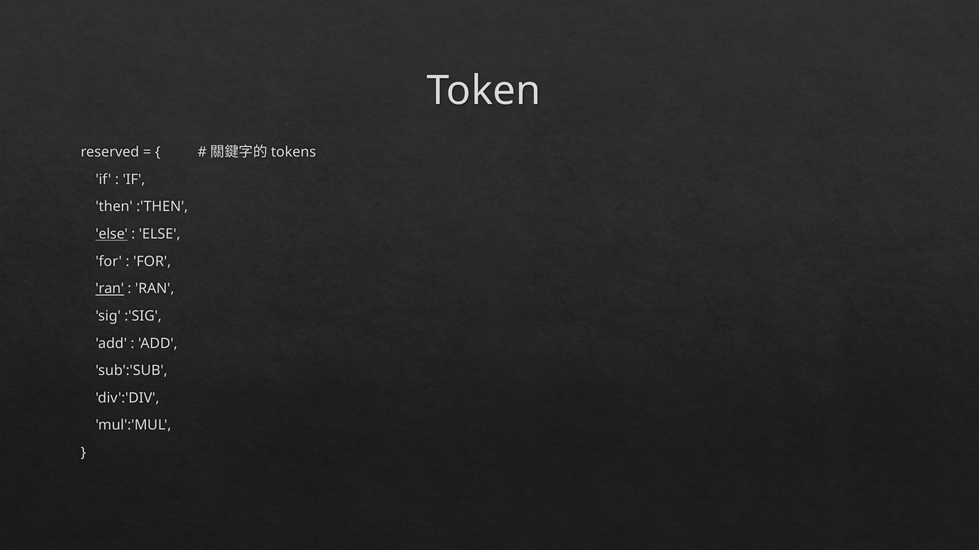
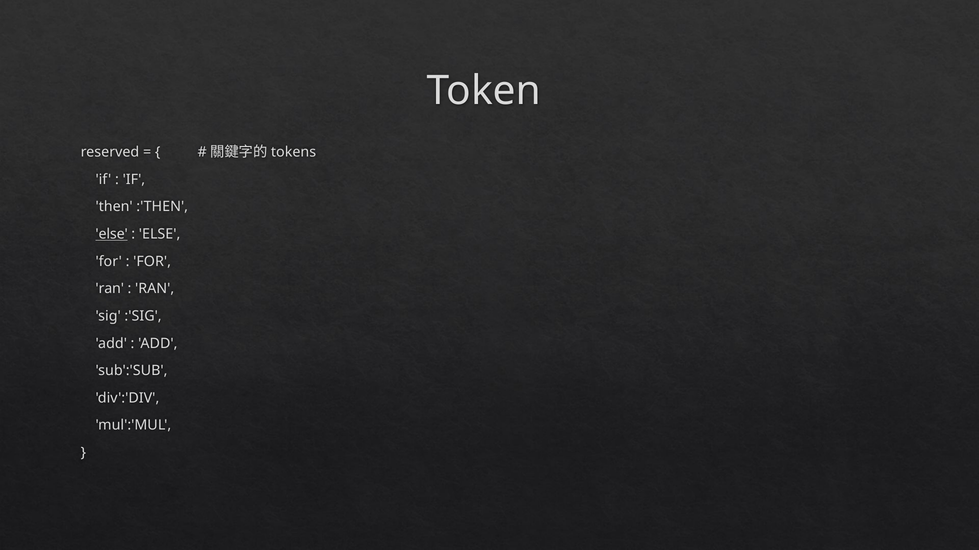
ran at (110, 289) underline: present -> none
